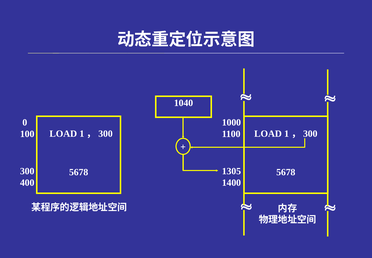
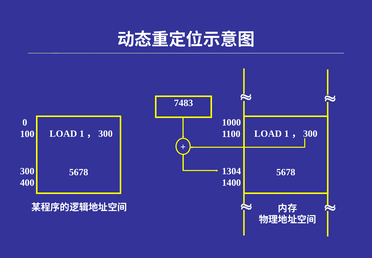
1040: 1040 -> 7483
1305: 1305 -> 1304
